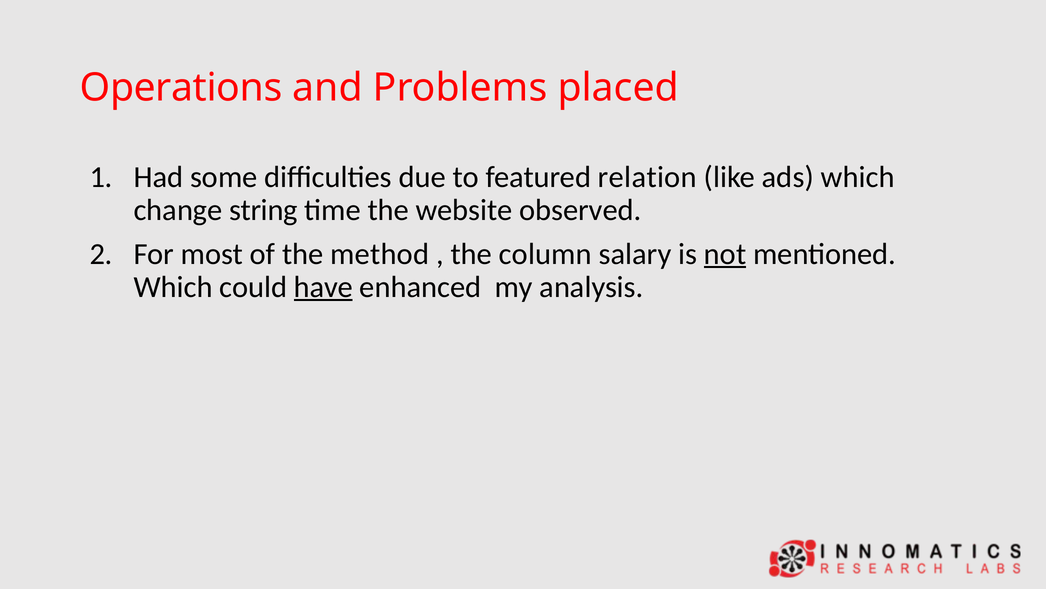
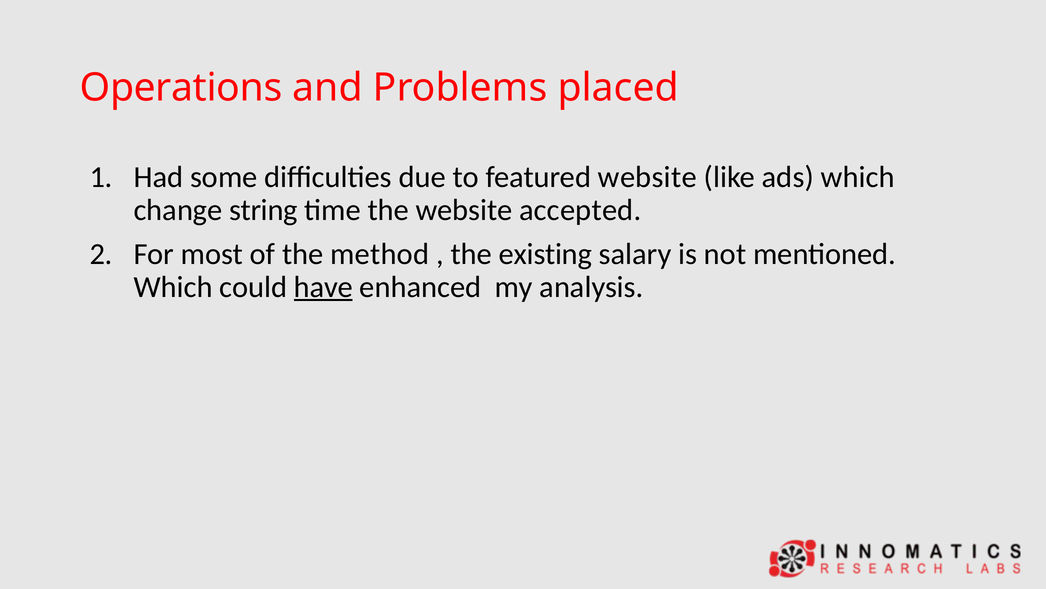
featured relation: relation -> website
observed: observed -> accepted
column: column -> existing
not underline: present -> none
